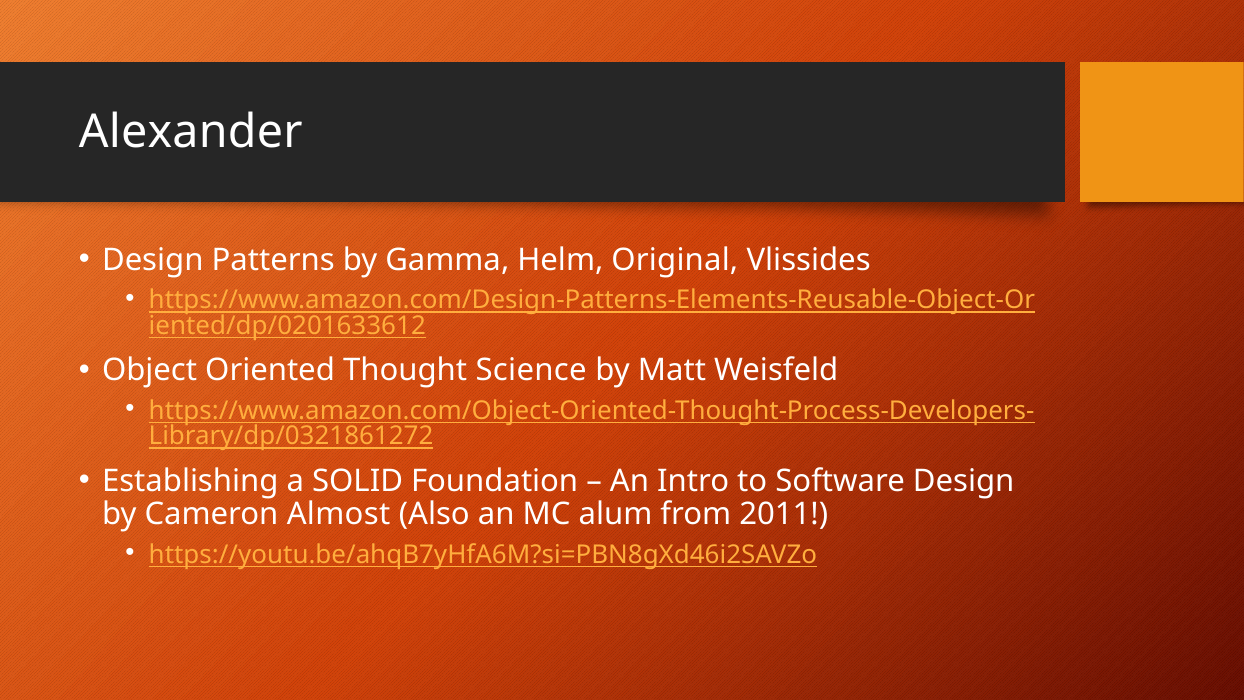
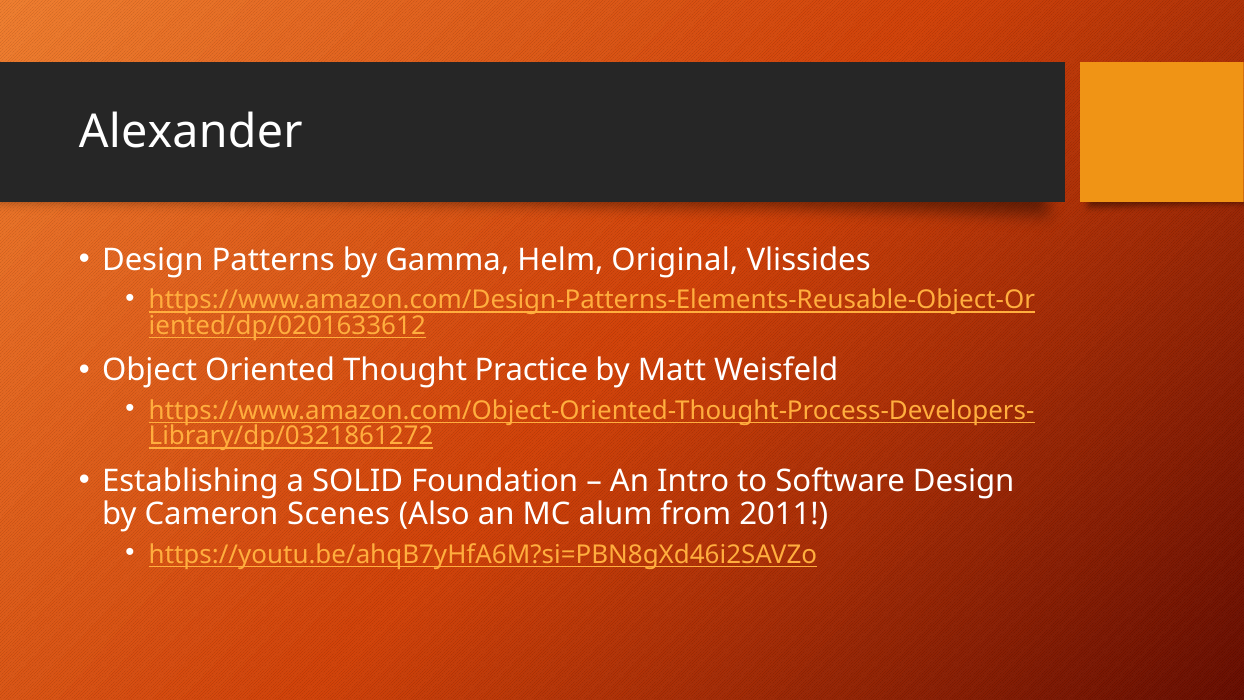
Science: Science -> Practice
Almost: Almost -> Scenes
